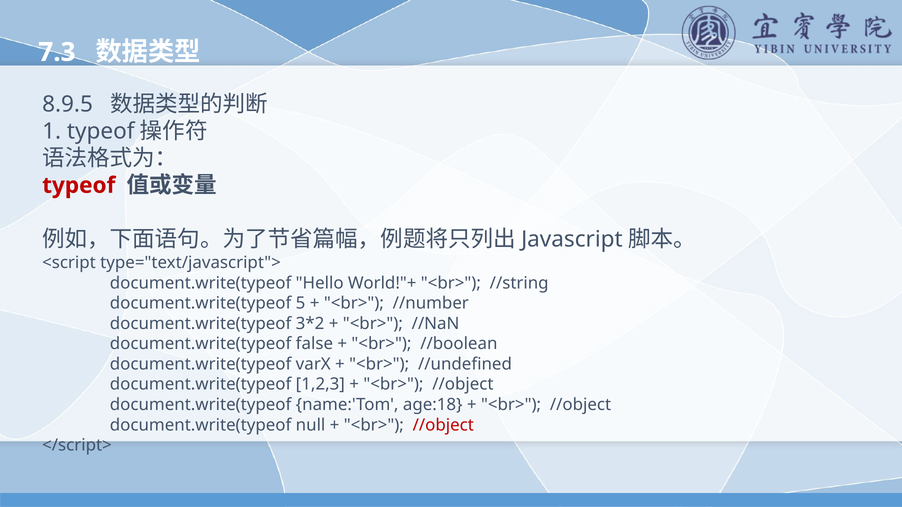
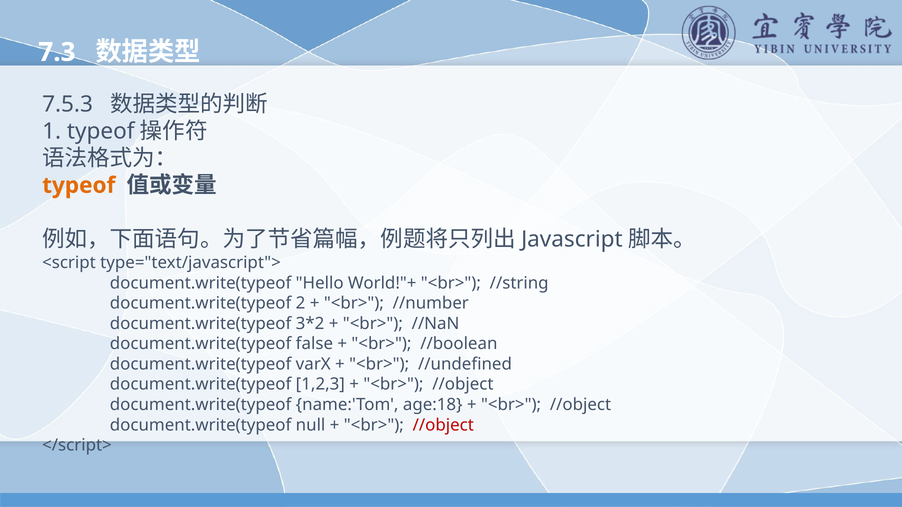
8.9.5: 8.9.5 -> 7.5.3
typeof at (79, 186) colour: red -> orange
5: 5 -> 2
